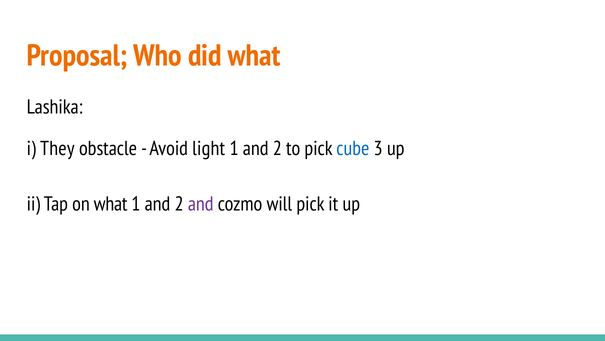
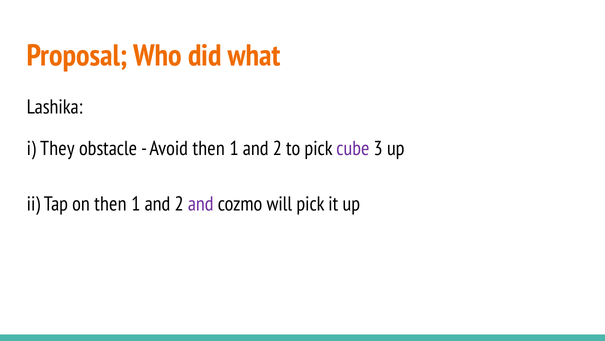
Avoid light: light -> then
cube colour: blue -> purple
on what: what -> then
